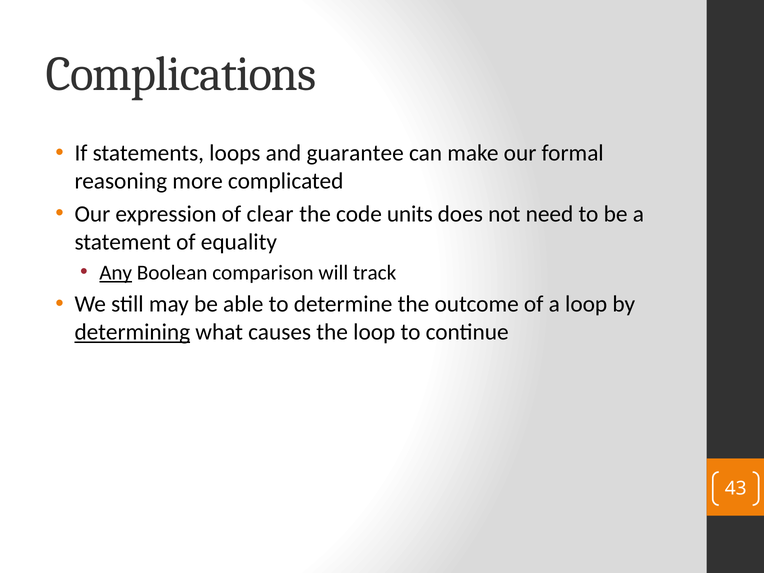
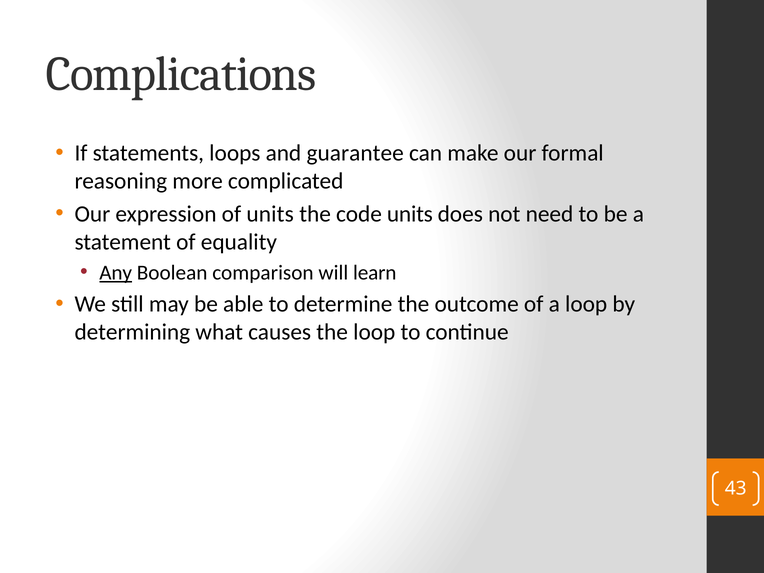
of clear: clear -> units
track: track -> learn
determining underline: present -> none
